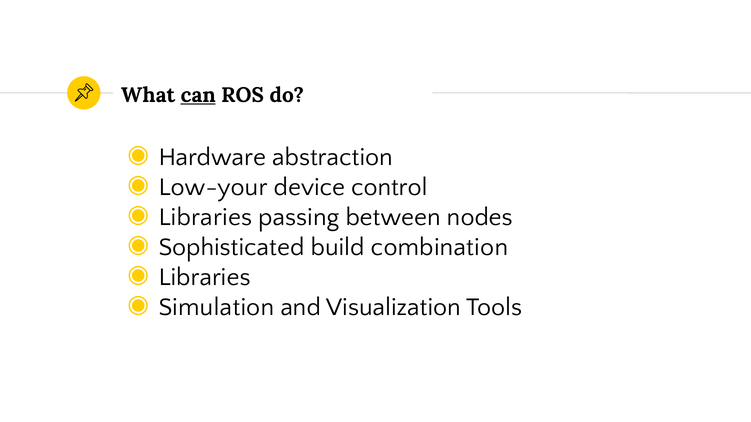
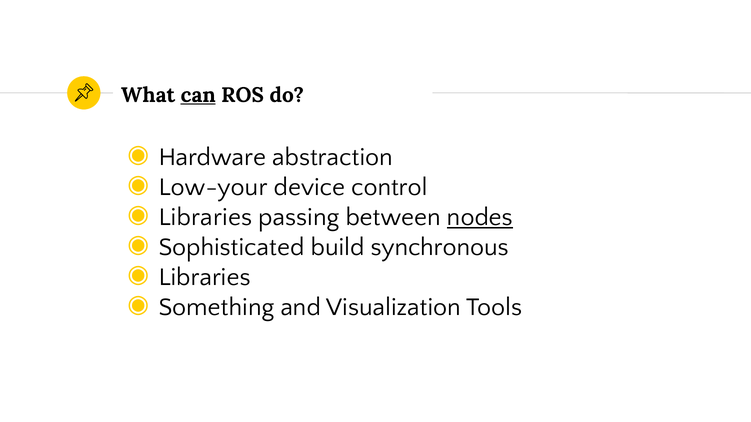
nodes underline: none -> present
combination: combination -> synchronous
Simulation: Simulation -> Something
